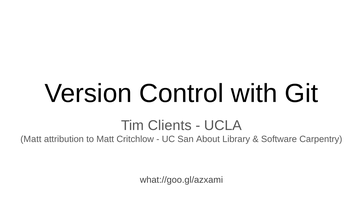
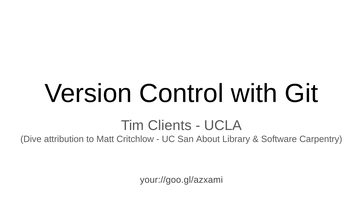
Matt at (31, 139): Matt -> Dive
what://goo.gl/azxami: what://goo.gl/azxami -> your://goo.gl/azxami
